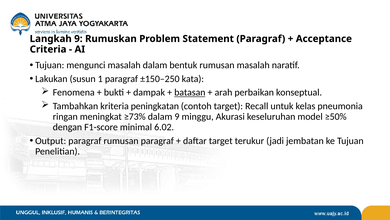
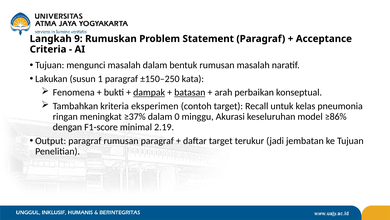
dampak underline: none -> present
peningkatan: peningkatan -> eksperimen
≥73%: ≥73% -> ≥37%
dalam 9: 9 -> 0
≥50%: ≥50% -> ≥86%
6.02: 6.02 -> 2.19
